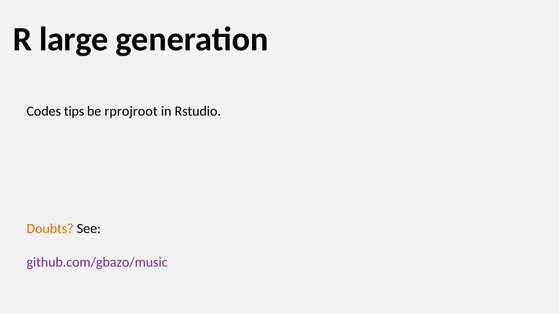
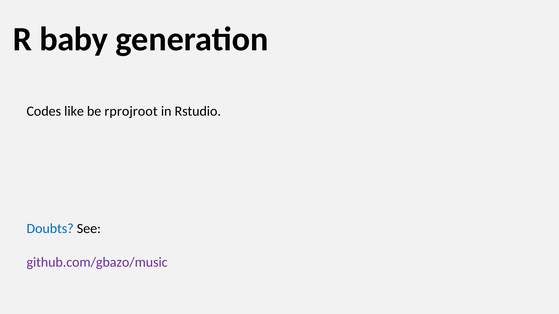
large: large -> baby
tips: tips -> like
Doubts colour: orange -> blue
